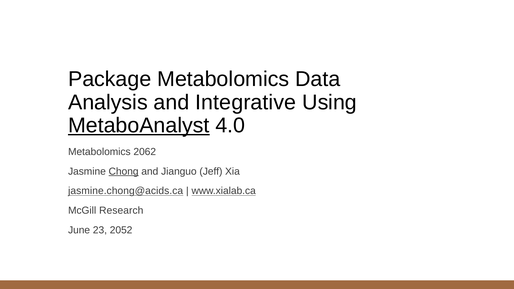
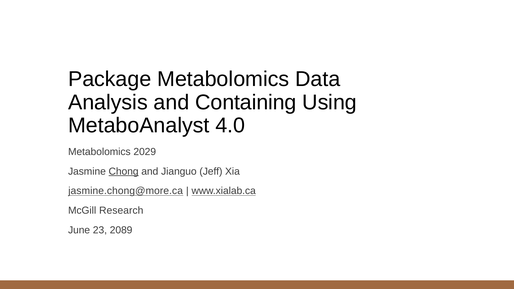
Integrative: Integrative -> Containing
MetaboAnalyst underline: present -> none
2062: 2062 -> 2029
jasmine.chong@acids.ca: jasmine.chong@acids.ca -> jasmine.chong@more.ca
2052: 2052 -> 2089
